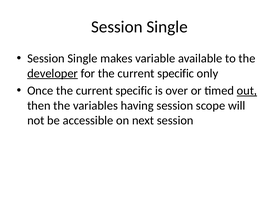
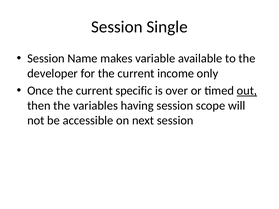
Single at (82, 59): Single -> Name
developer underline: present -> none
for the current specific: specific -> income
